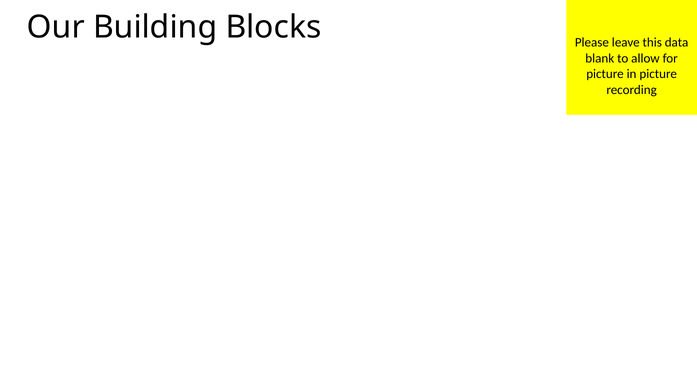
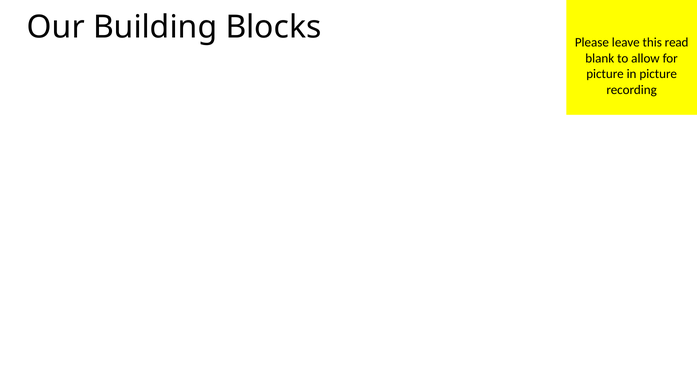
data: data -> read
